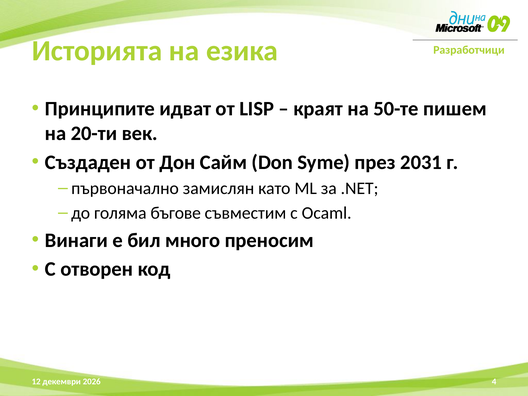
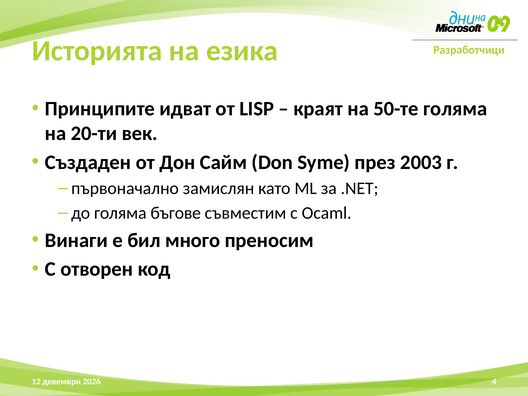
50-те пишем: пишем -> голяма
2031: 2031 -> 2003
